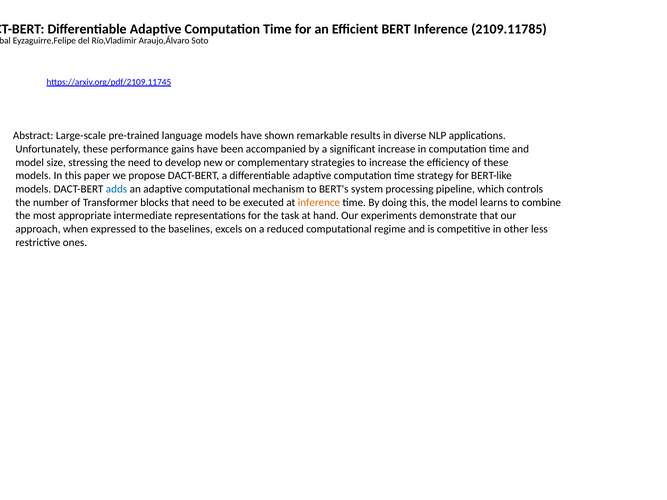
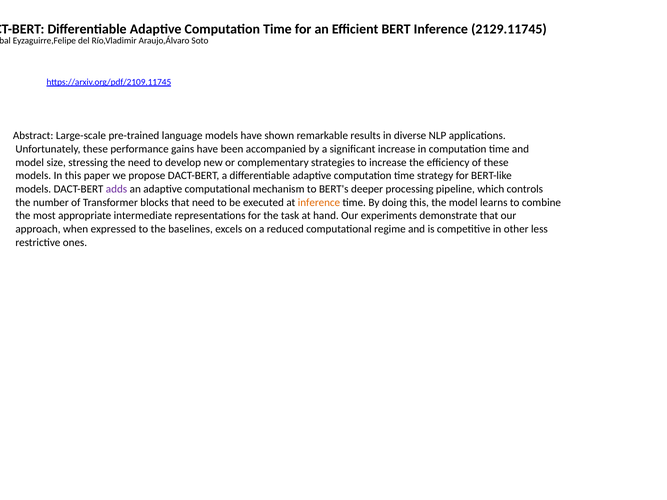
2109.11785: 2109.11785 -> 2129.11745
adds colour: blue -> purple
system: system -> deeper
